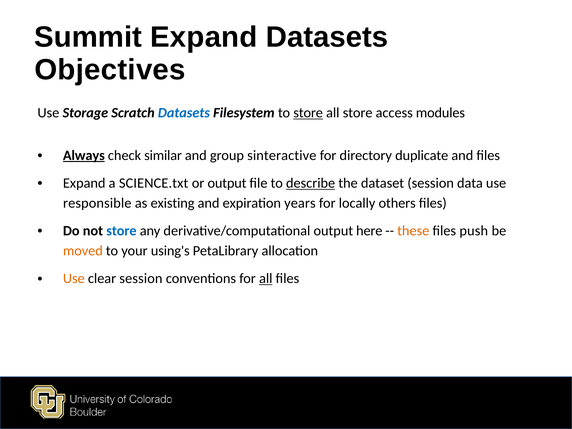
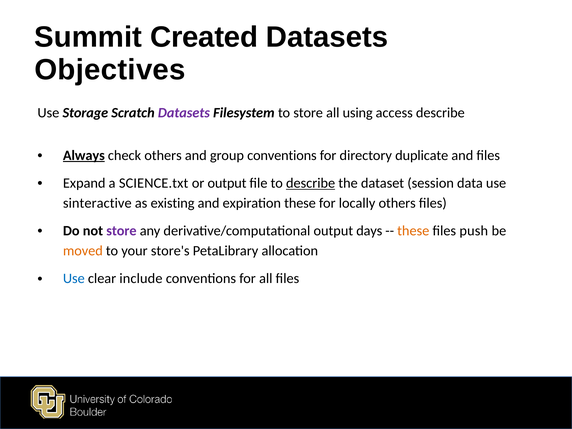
Summit Expand: Expand -> Created
Datasets at (184, 113) colour: blue -> purple
store at (308, 113) underline: present -> none
all store: store -> using
access modules: modules -> describe
check similar: similar -> others
group sinteractive: sinteractive -> conventions
responsible: responsible -> sinteractive
expiration years: years -> these
store at (121, 231) colour: blue -> purple
here: here -> days
using's: using's -> store's
Use at (74, 279) colour: orange -> blue
clear session: session -> include
all at (266, 279) underline: present -> none
